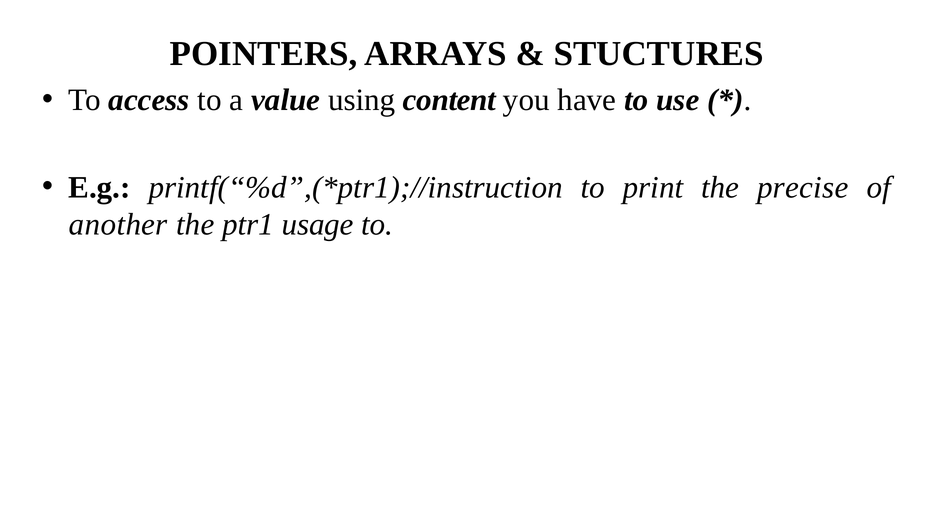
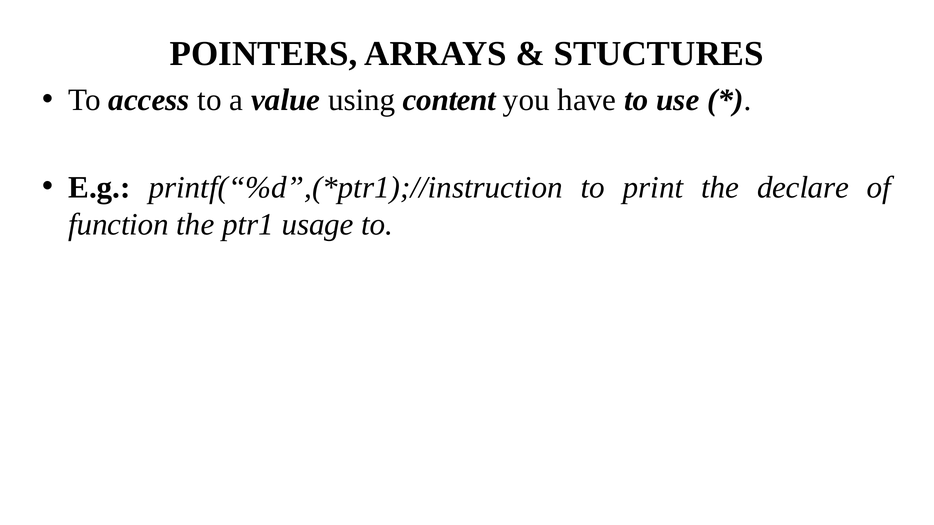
precise: precise -> declare
another: another -> function
